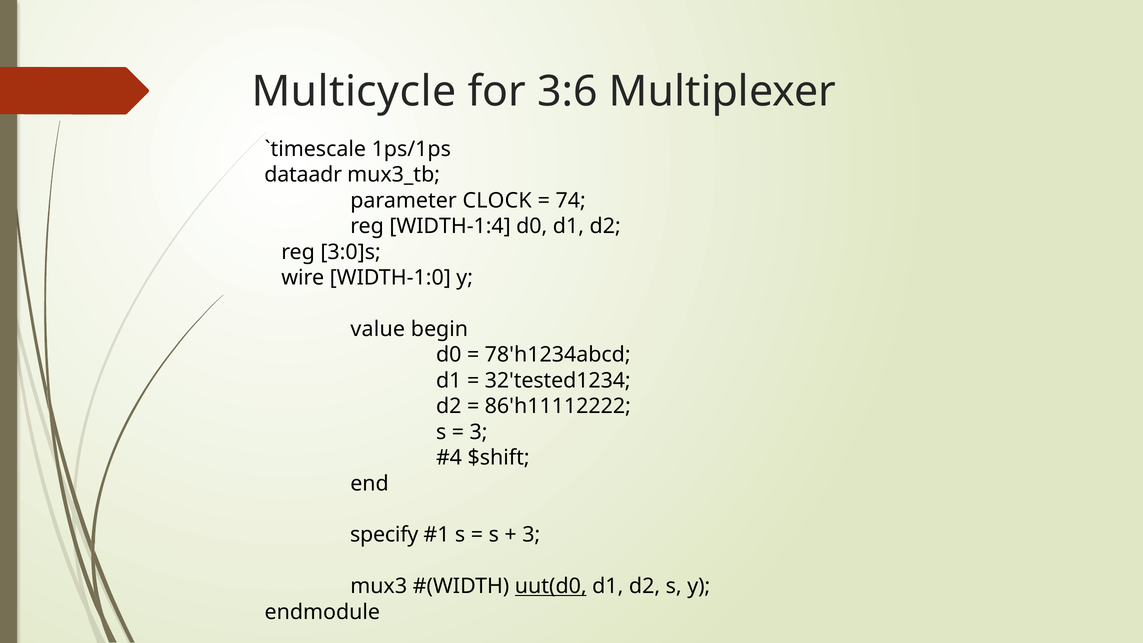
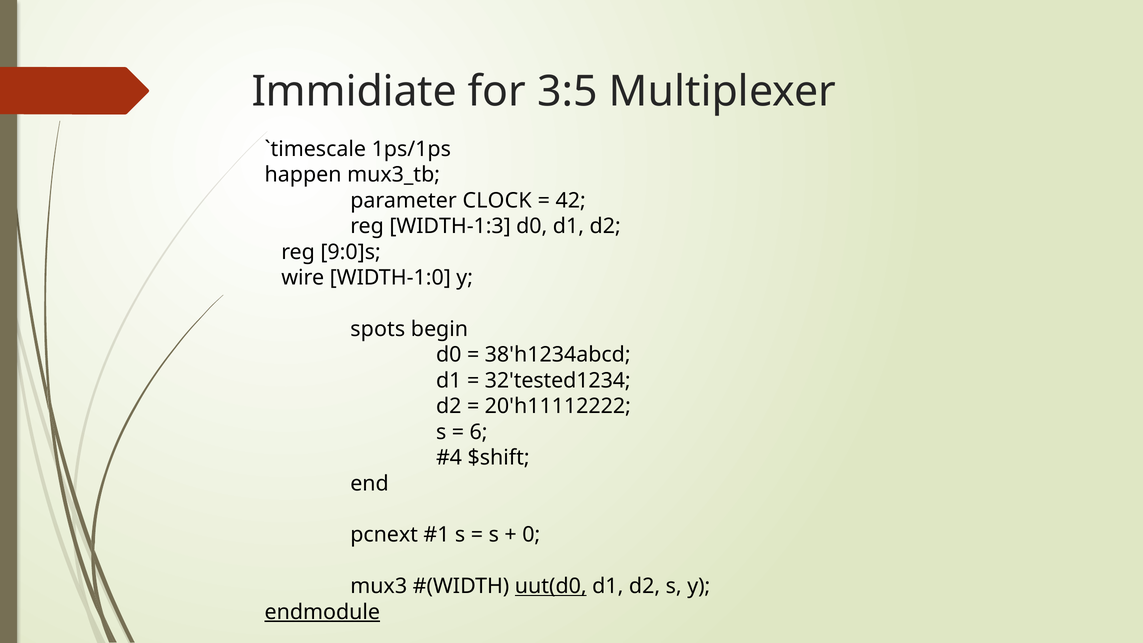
Multicycle: Multicycle -> Immidiate
3:6: 3:6 -> 3:5
dataadr: dataadr -> happen
74: 74 -> 42
WIDTH-1:4: WIDTH-1:4 -> WIDTH-1:3
3:0]s: 3:0]s -> 9:0]s
value: value -> spots
78'h1234abcd: 78'h1234abcd -> 38'h1234abcd
86'h11112222: 86'h11112222 -> 20'h11112222
3 at (479, 432): 3 -> 6
specify: specify -> pcnext
3 at (531, 535): 3 -> 0
endmodule underline: none -> present
